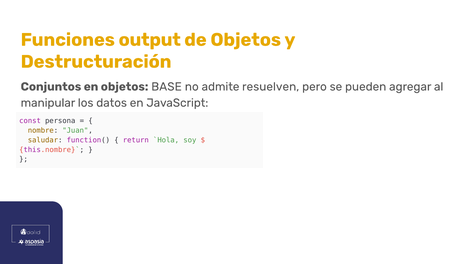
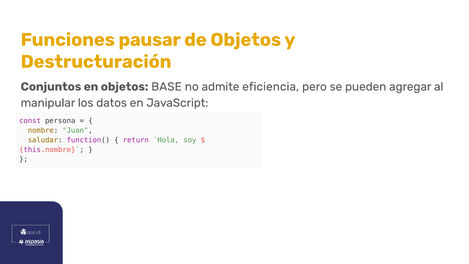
output: output -> pausar
resuelven: resuelven -> eficiencia
